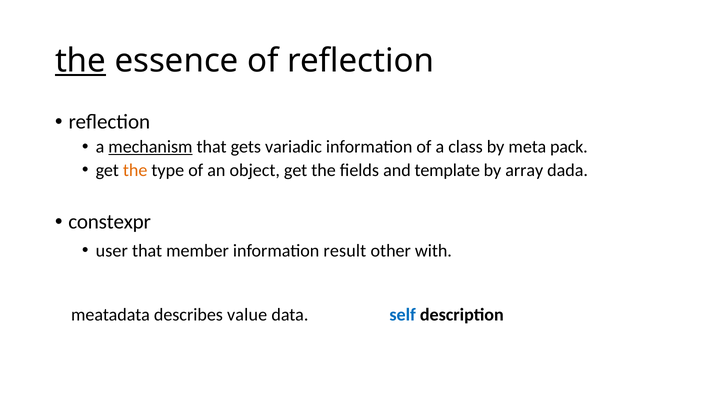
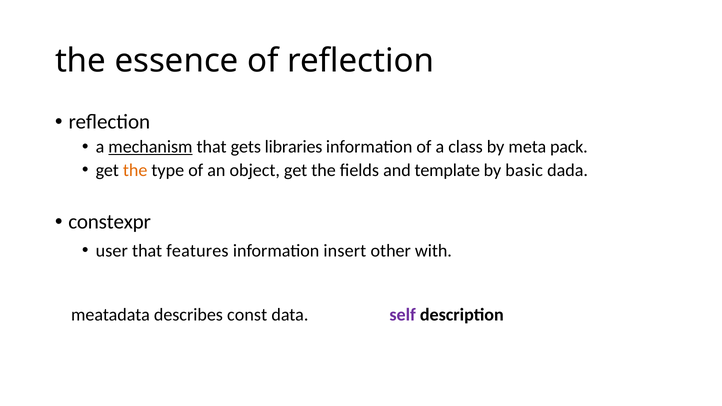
the at (81, 61) underline: present -> none
variadic: variadic -> libraries
array: array -> basic
member: member -> features
result: result -> insert
value: value -> const
self colour: blue -> purple
